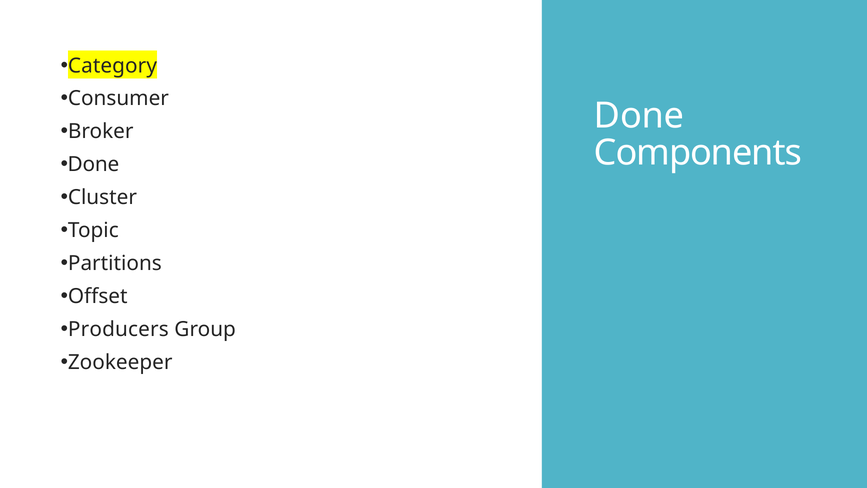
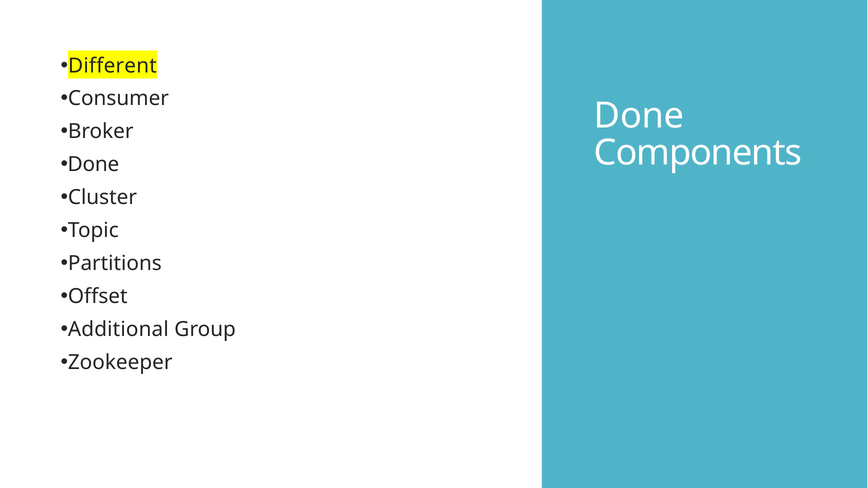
Category: Category -> Different
Producers: Producers -> Additional
